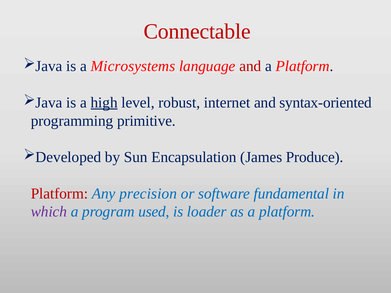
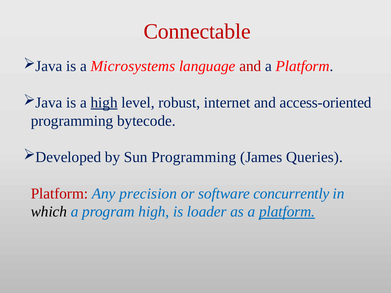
syntax-oriented: syntax-oriented -> access-oriented
primitive: primitive -> bytecode
Sun Encapsulation: Encapsulation -> Programming
Produce: Produce -> Queries
fundamental: fundamental -> concurrently
which colour: purple -> black
program used: used -> high
platform at (287, 212) underline: none -> present
